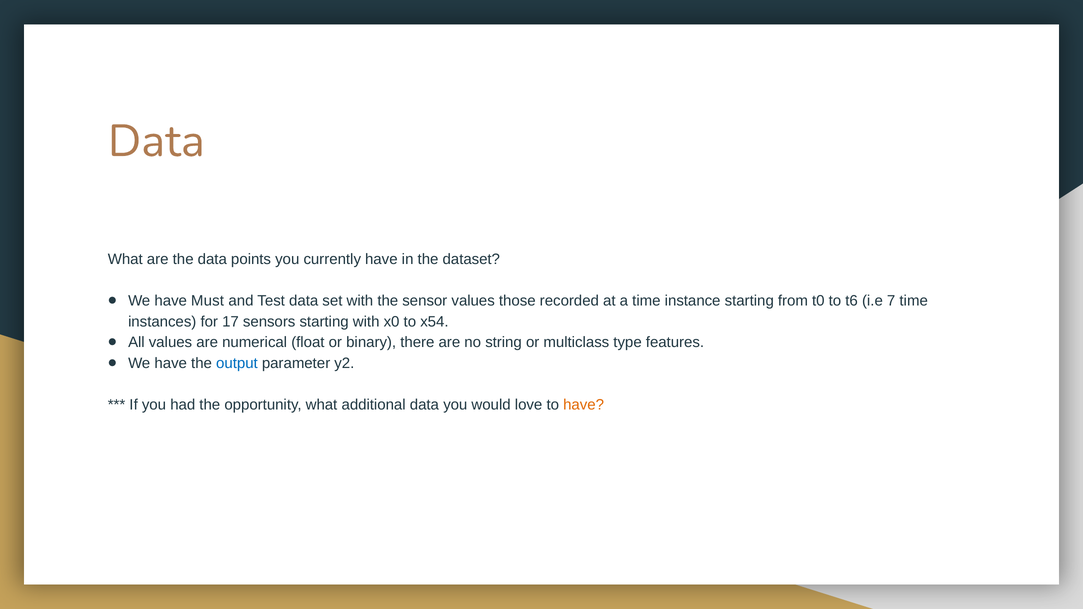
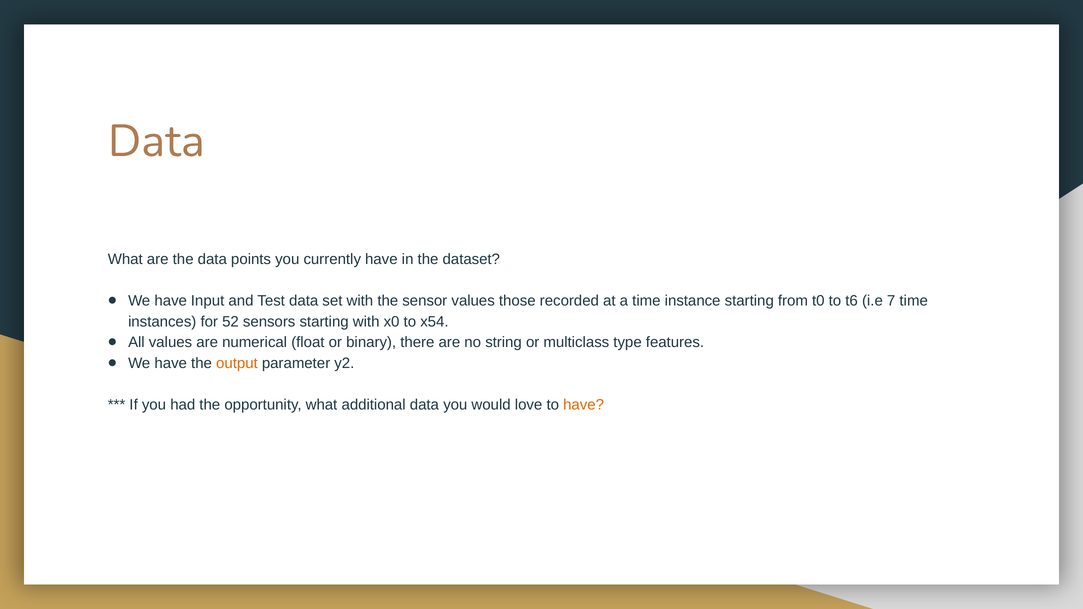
Must: Must -> Input
17: 17 -> 52
output colour: blue -> orange
